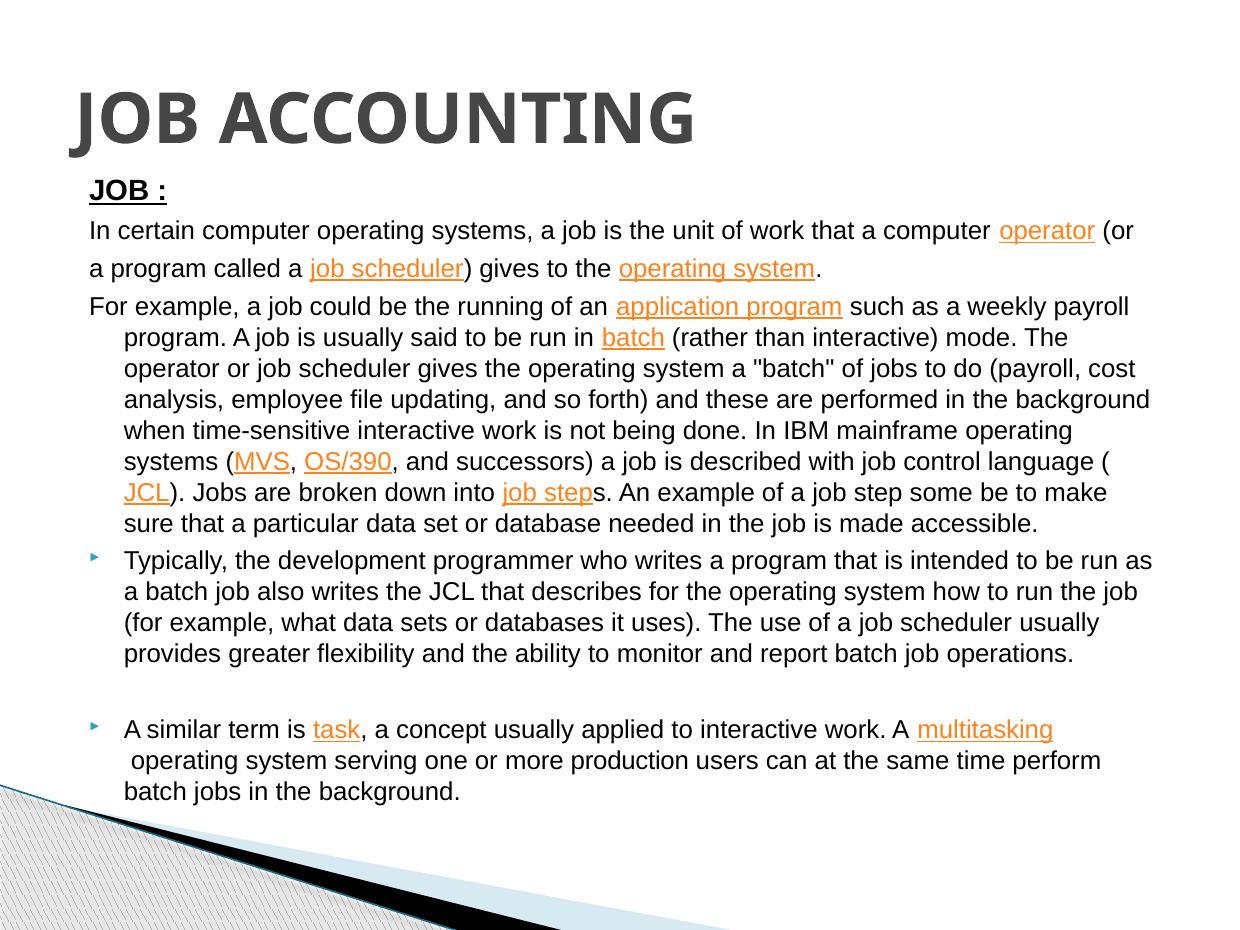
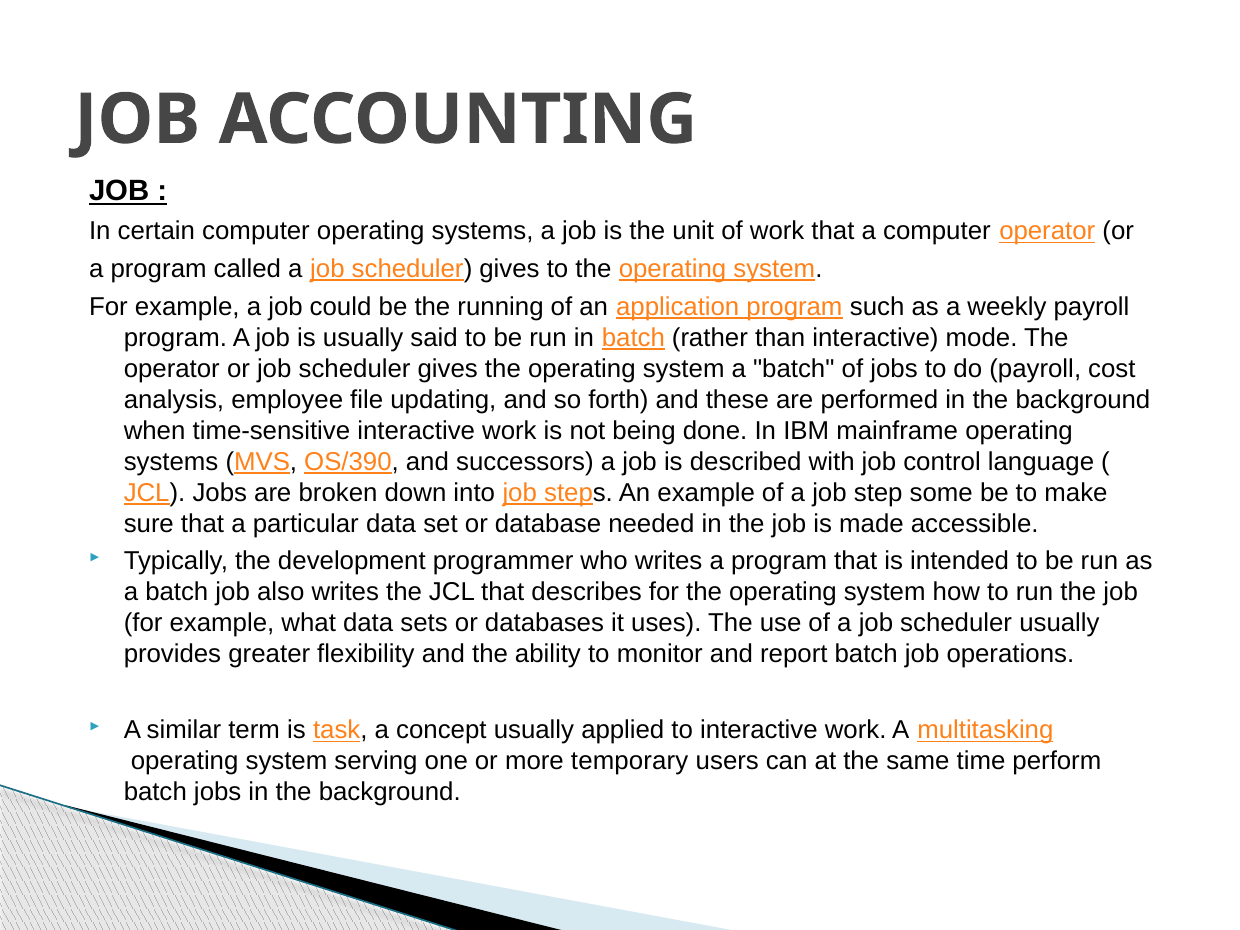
production: production -> temporary
